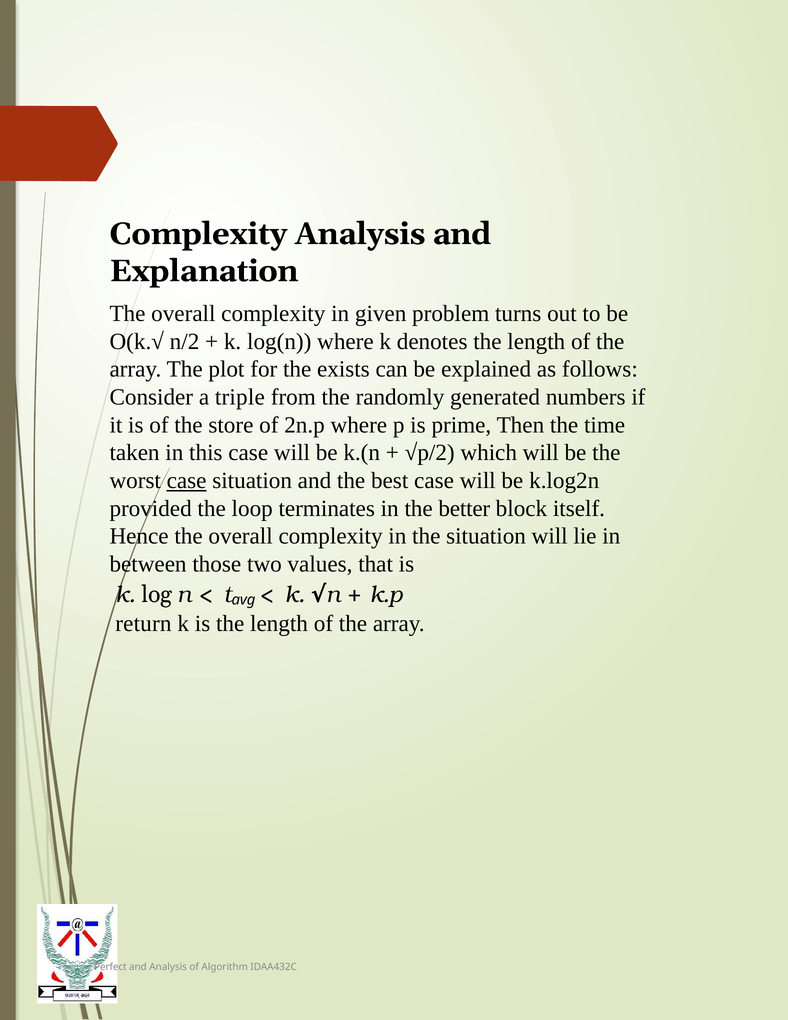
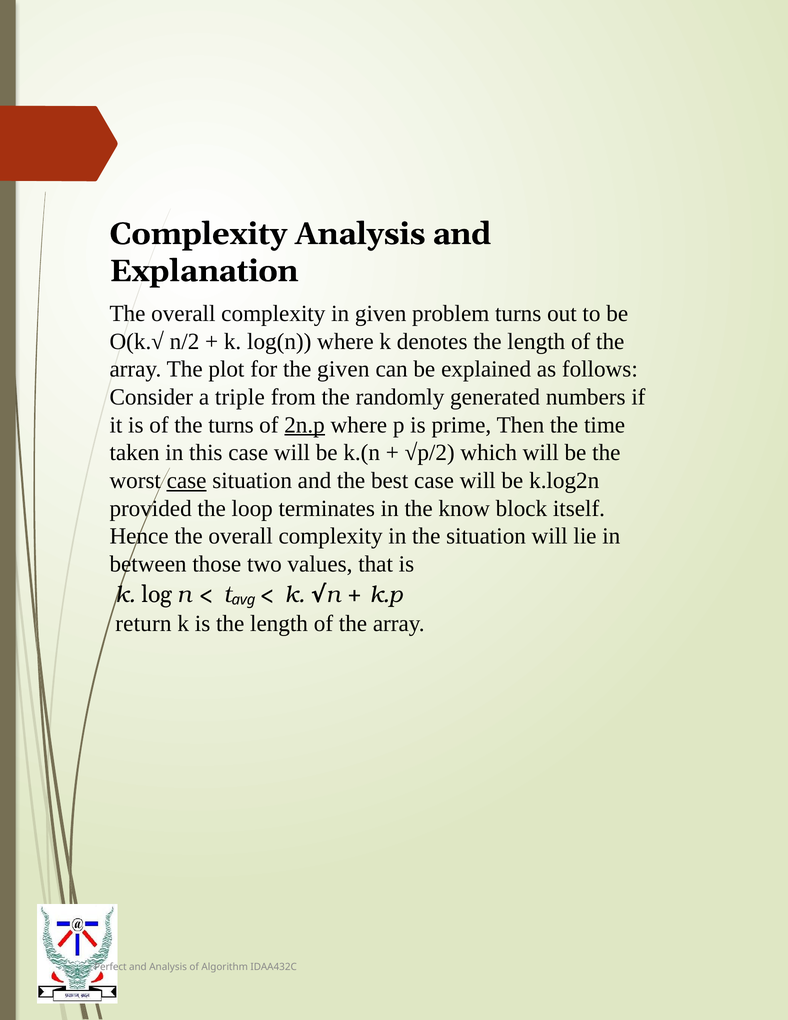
the exists: exists -> given
the store: store -> turns
2n.p underline: none -> present
better: better -> know
